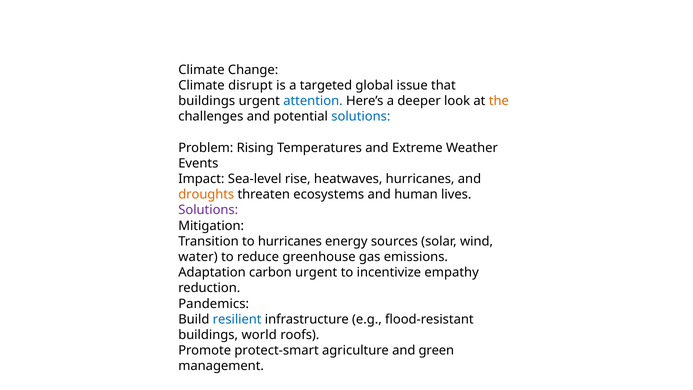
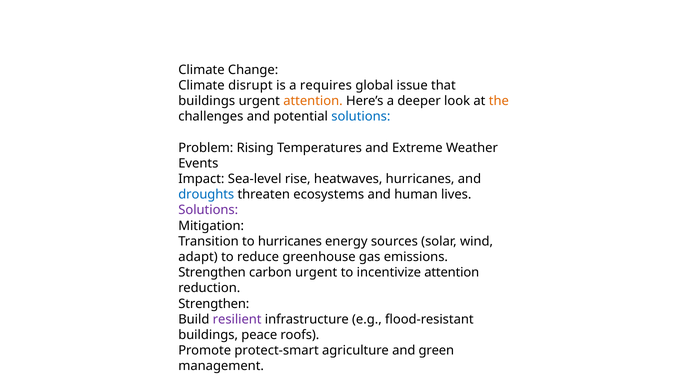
targeted: targeted -> requires
attention at (313, 101) colour: blue -> orange
droughts colour: orange -> blue
water: water -> adapt
Adaptation at (212, 272): Adaptation -> Strengthen
incentivize empathy: empathy -> attention
Pandemics at (214, 304): Pandemics -> Strengthen
resilient colour: blue -> purple
world: world -> peace
